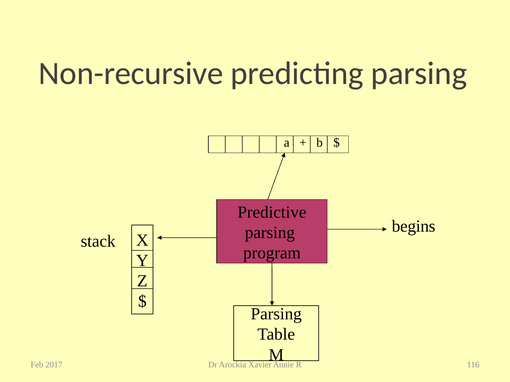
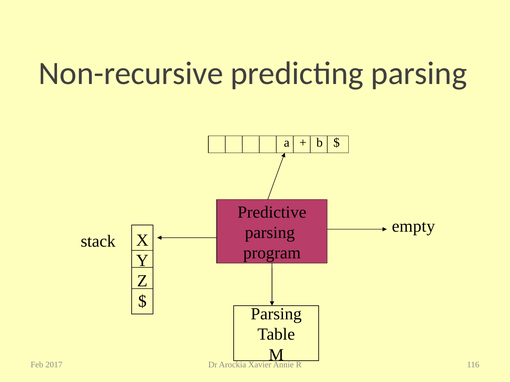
begins: begins -> empty
